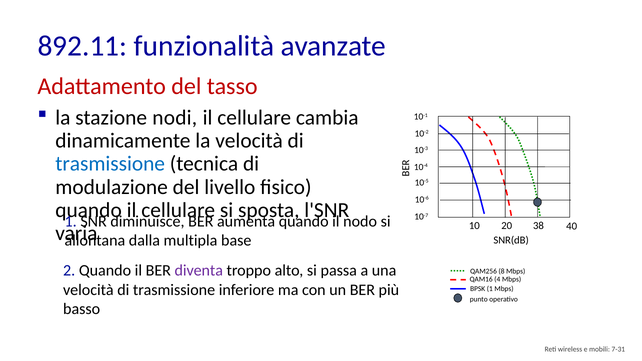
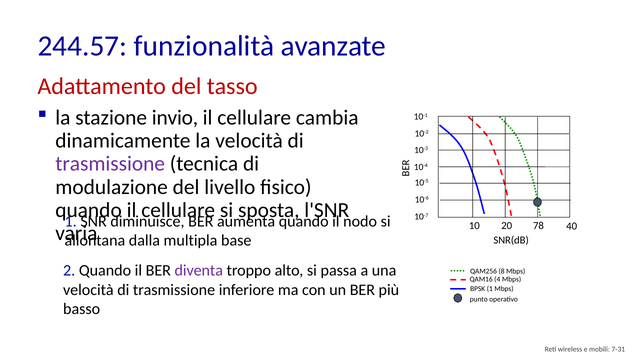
892.11: 892.11 -> 244.57
nodi: nodi -> invio
trasmissione at (110, 164) colour: blue -> purple
38: 38 -> 78
